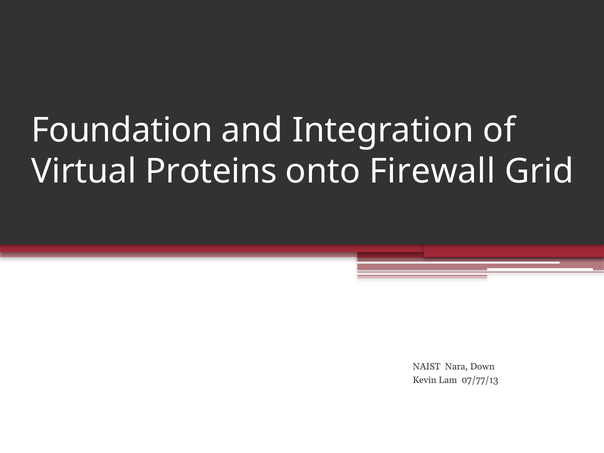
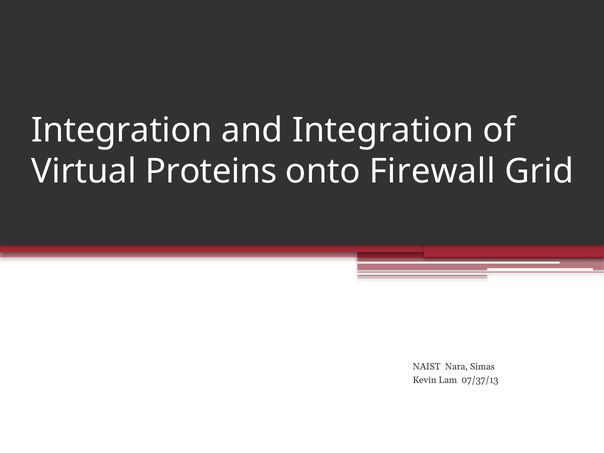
Foundation at (122, 130): Foundation -> Integration
Down: Down -> Simas
07/77/13: 07/77/13 -> 07/37/13
